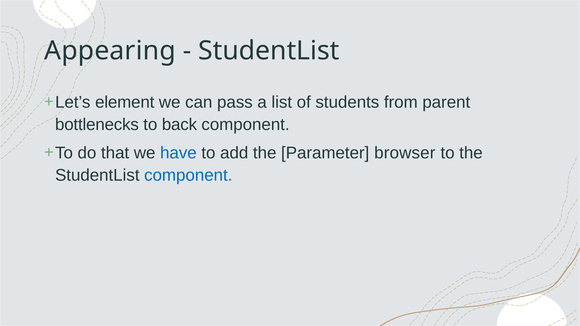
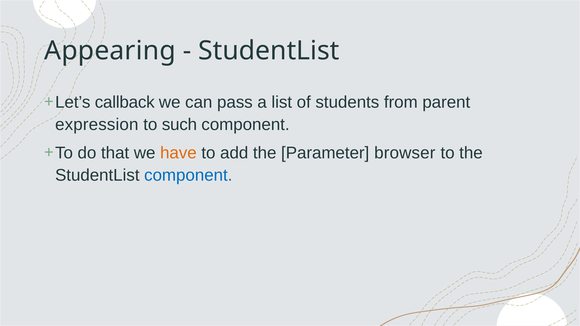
element: element -> callback
bottlenecks: bottlenecks -> expression
back: back -> such
have colour: blue -> orange
